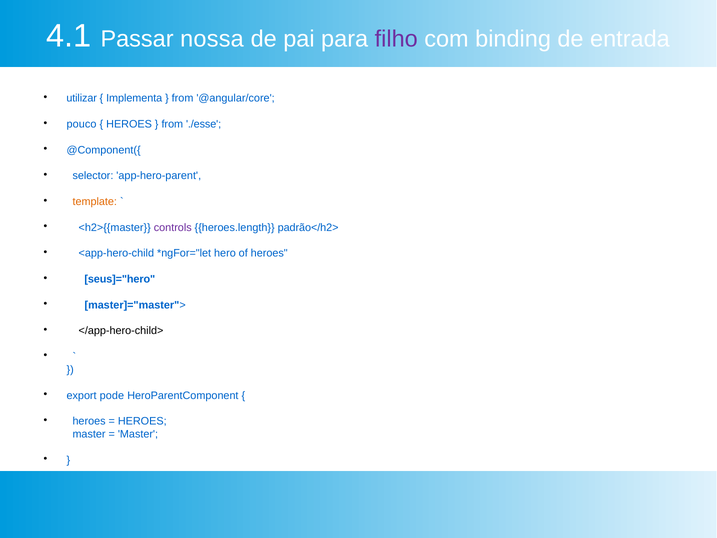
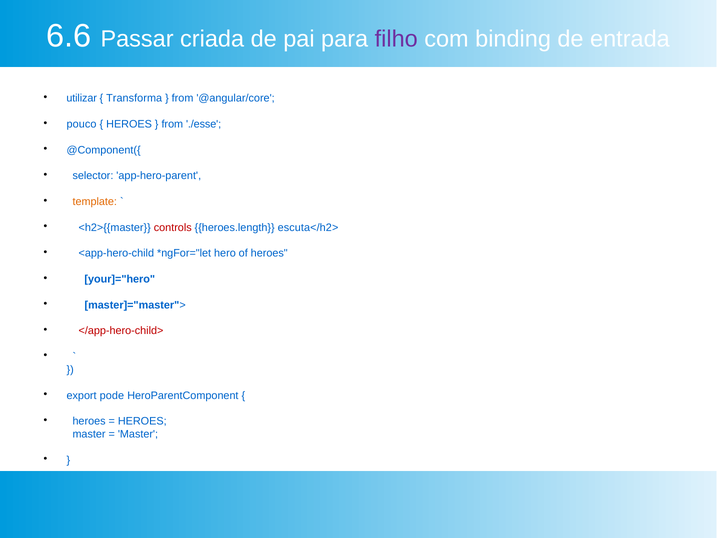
4.1: 4.1 -> 6.6
nossa: nossa -> criada
Implementa: Implementa -> Transforma
controls colour: purple -> red
padrão</h2>: padrão</h2> -> escuta</h2>
seus]="hero: seus]="hero -> your]="hero
</app-hero-child> colour: black -> red
